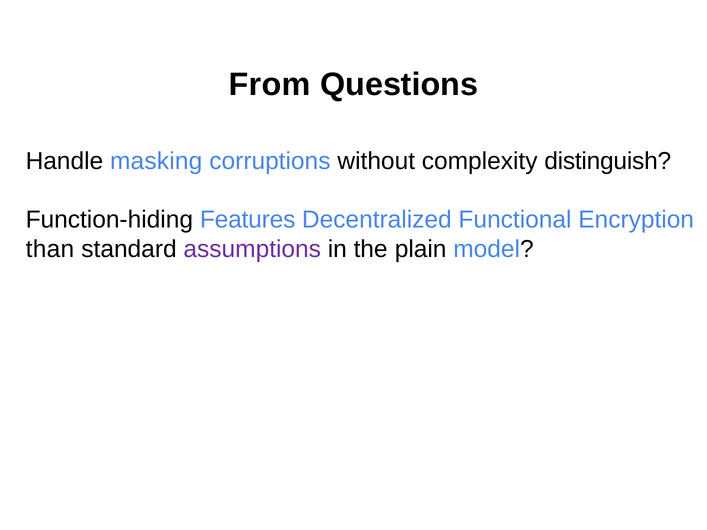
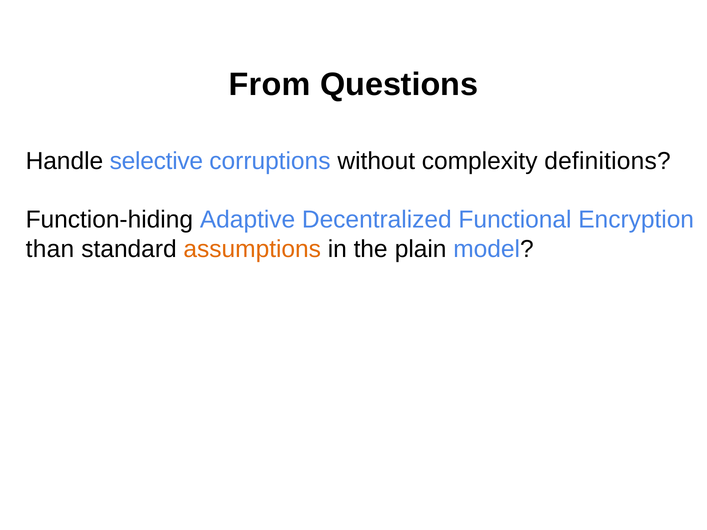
masking: masking -> selective
distinguish: distinguish -> definitions
Features: Features -> Adaptive
assumptions colour: purple -> orange
